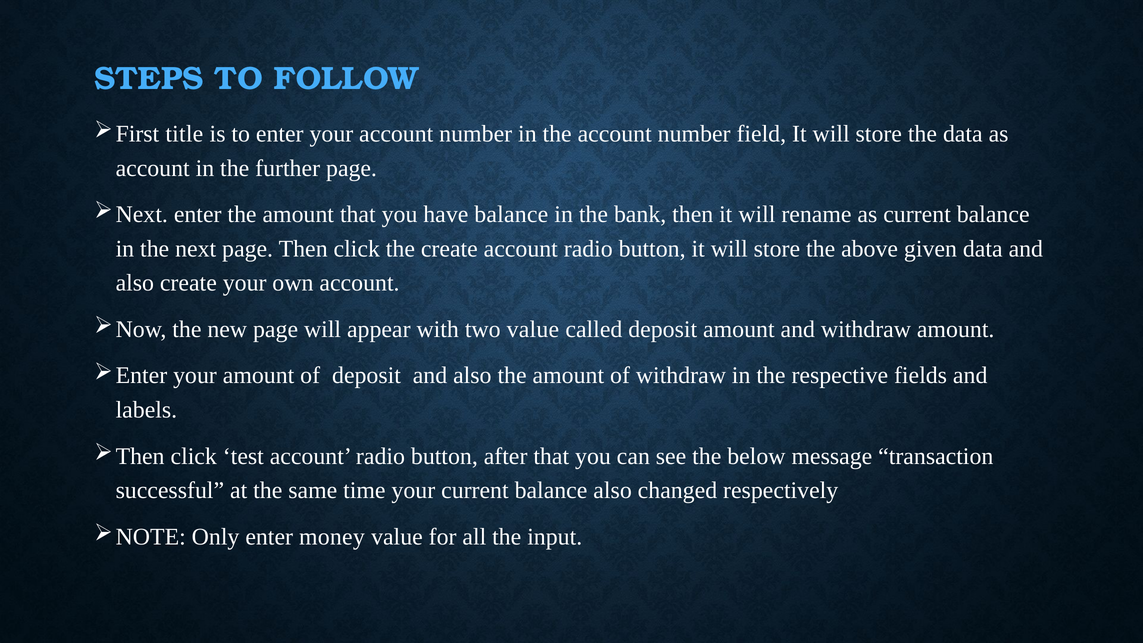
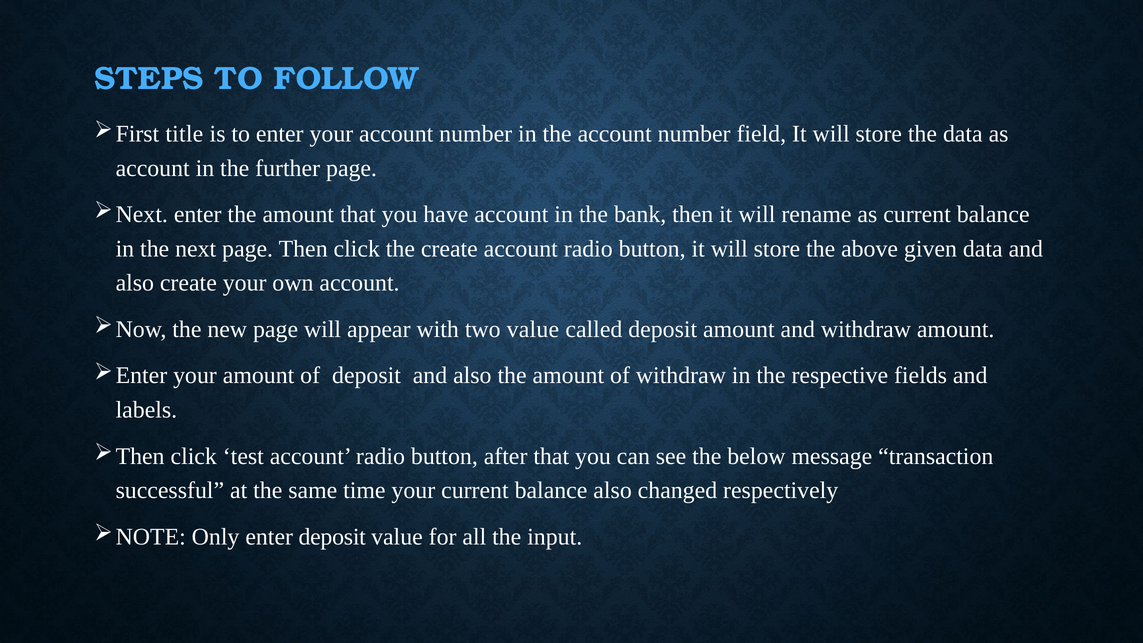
have balance: balance -> account
enter money: money -> deposit
